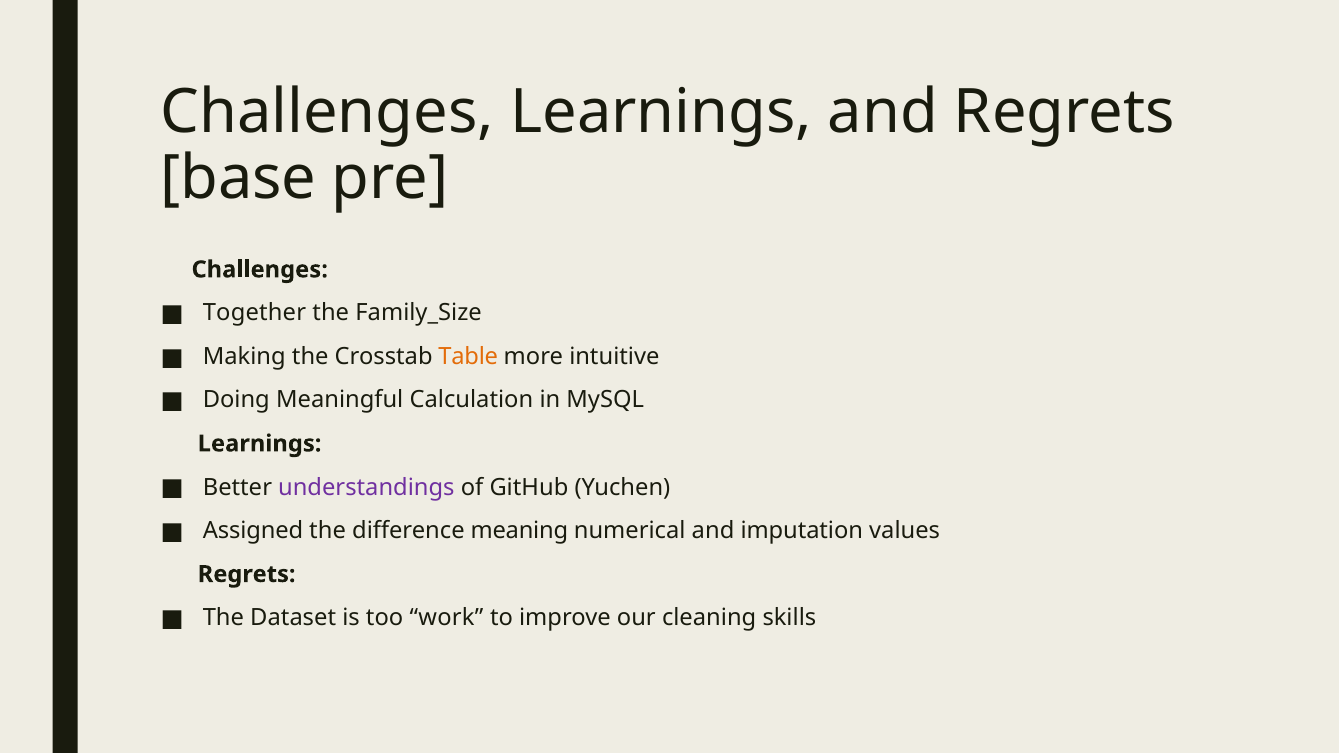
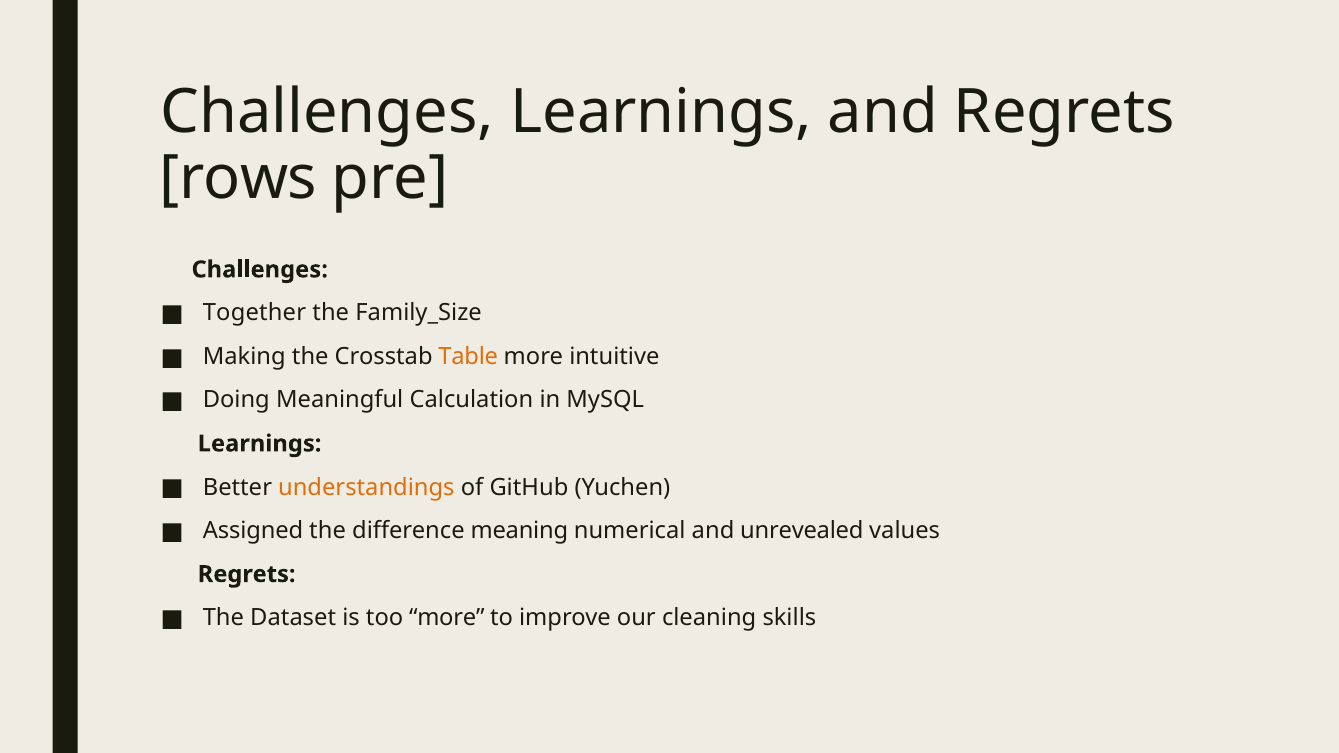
base: base -> rows
understandings colour: purple -> orange
imputation: imputation -> unrevealed
too work: work -> more
